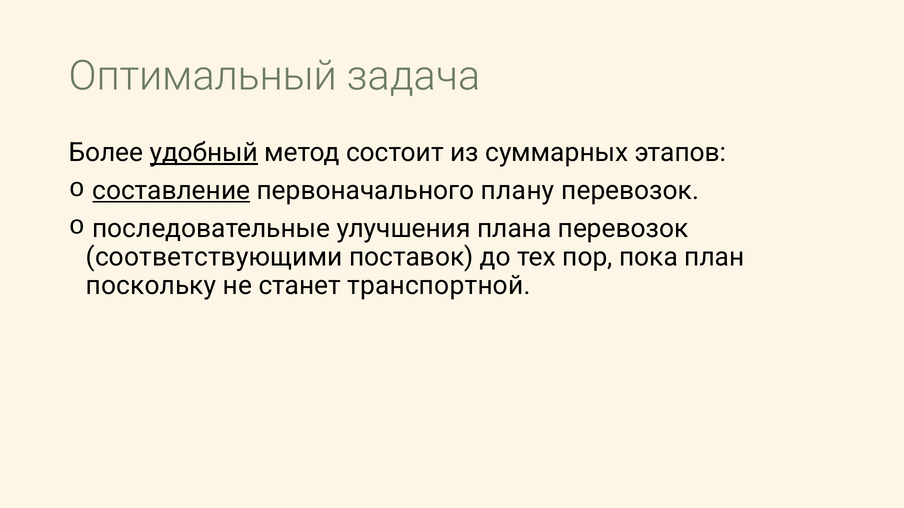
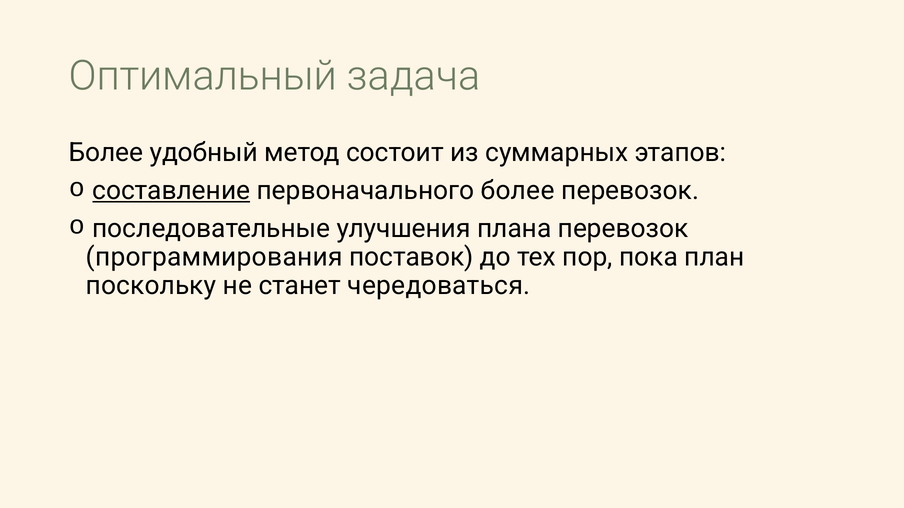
удобный underline: present -> none
первоначального плану: плану -> более
соответствующими: соответствующими -> программирования
транспортной: транспортной -> чередоваться
